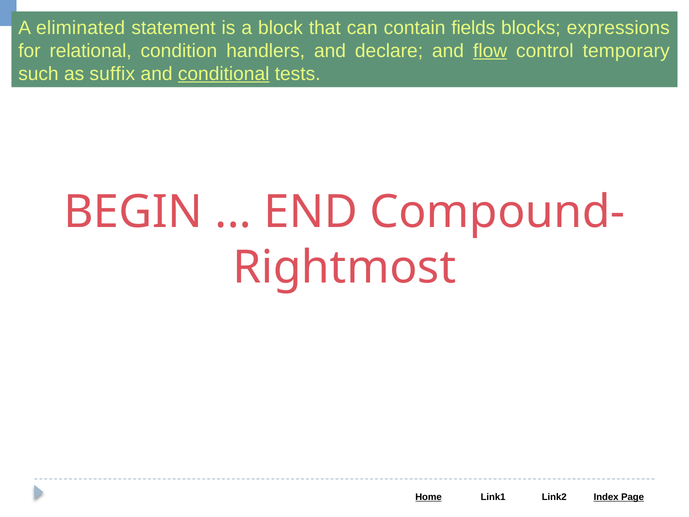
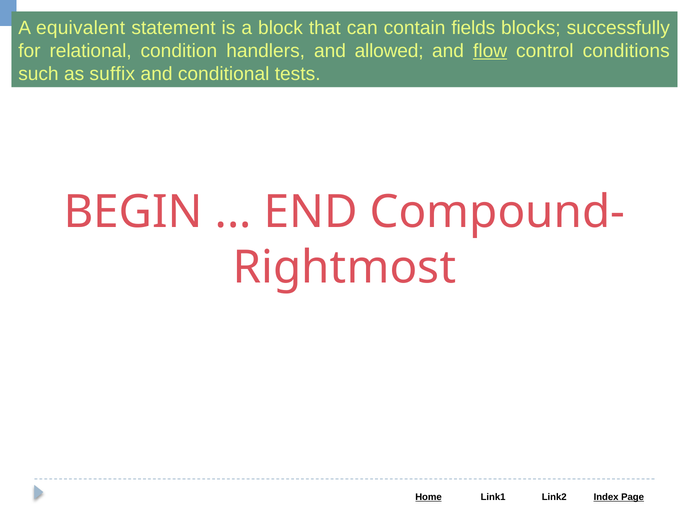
eliminated: eliminated -> equivalent
expressions: expressions -> successfully
declare: declare -> allowed
temporary: temporary -> conditions
conditional underline: present -> none
